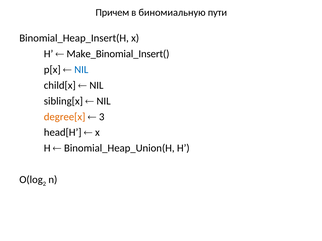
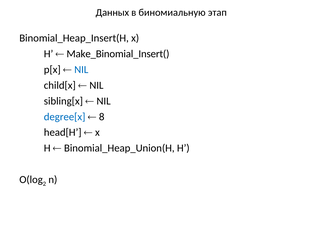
Причем: Причем -> Данных
пути: пути -> этап
degree[x colour: orange -> blue
3: 3 -> 8
